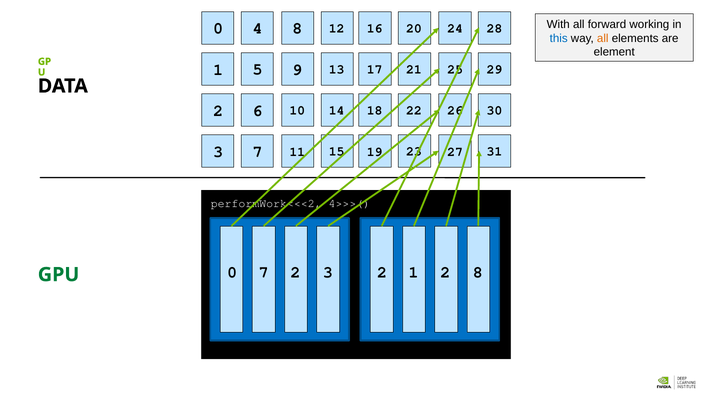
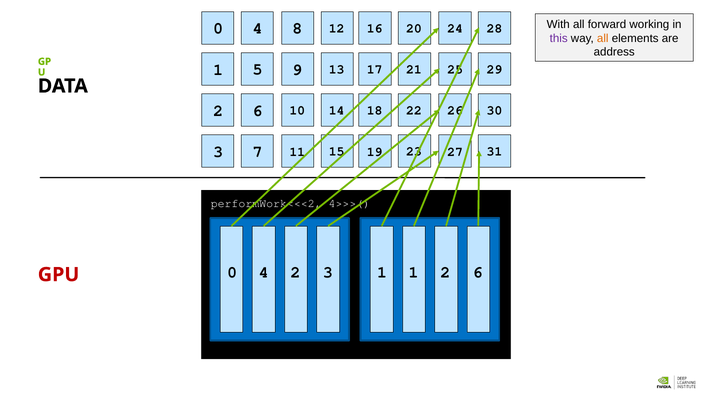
this colour: blue -> purple
element: element -> address
0 7: 7 -> 4
3 2: 2 -> 1
2 8: 8 -> 6
GPU colour: green -> red
